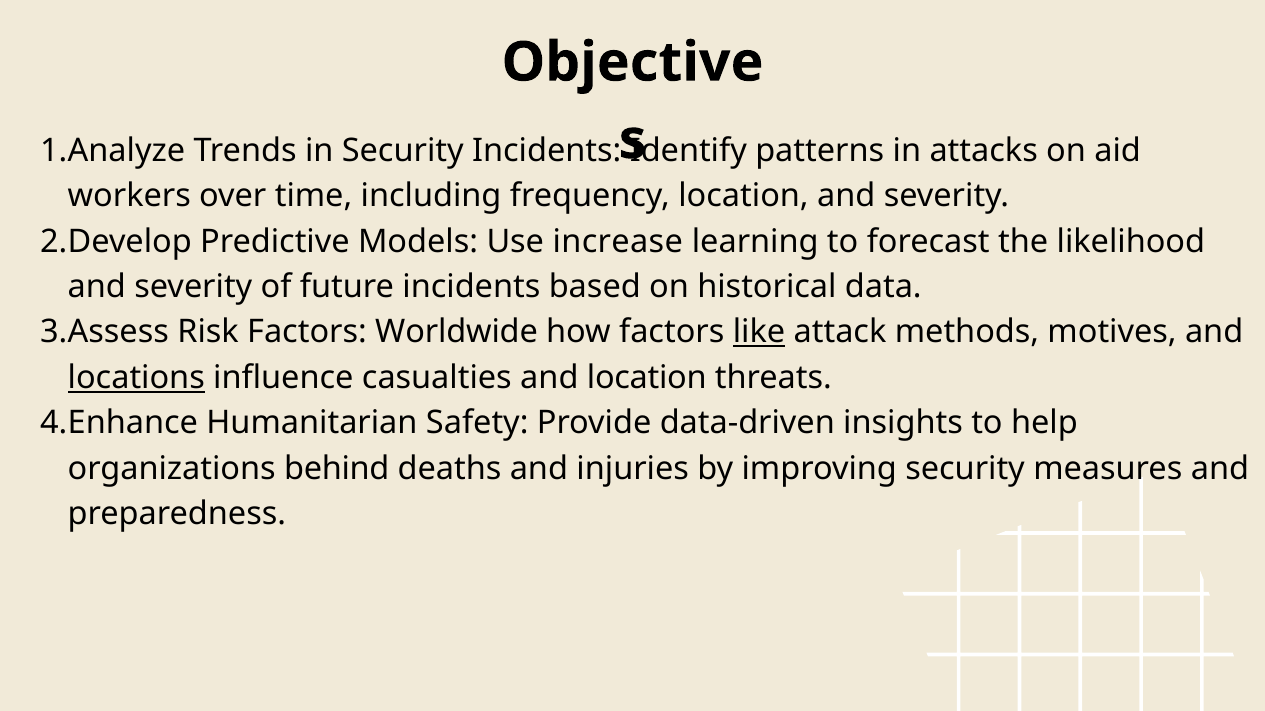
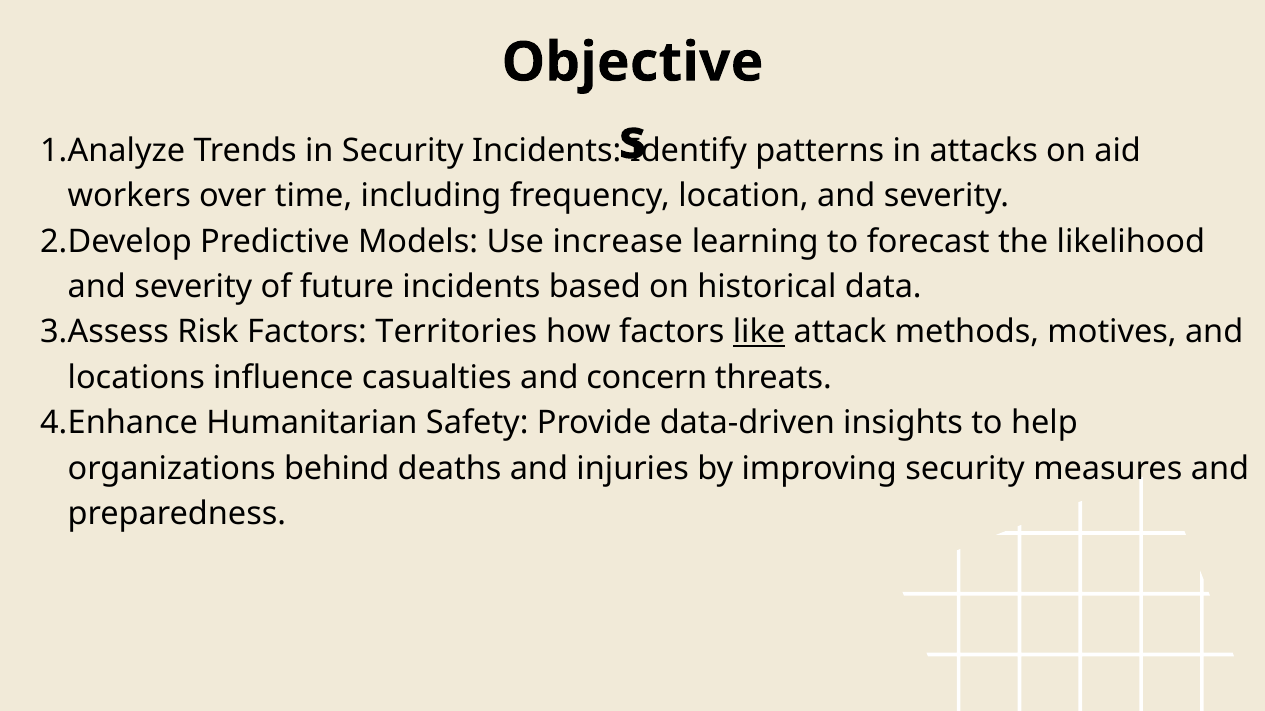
Worldwide: Worldwide -> Territories
locations underline: present -> none
and location: location -> concern
